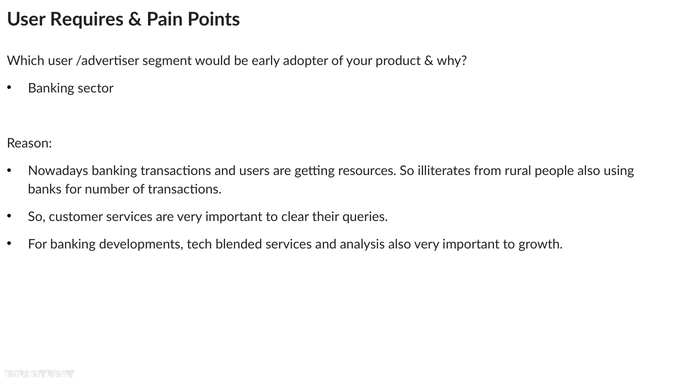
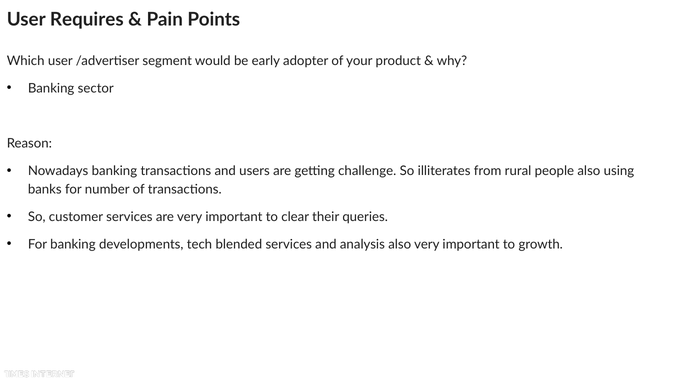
resources: resources -> challenge
